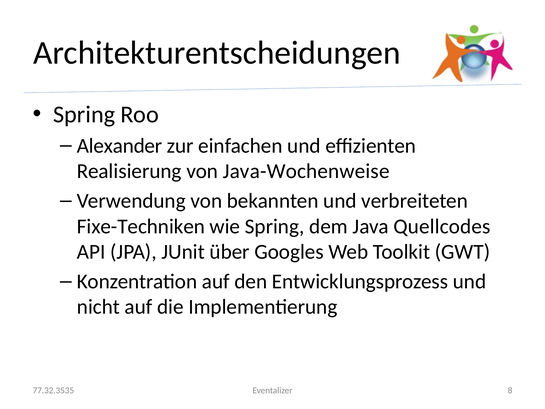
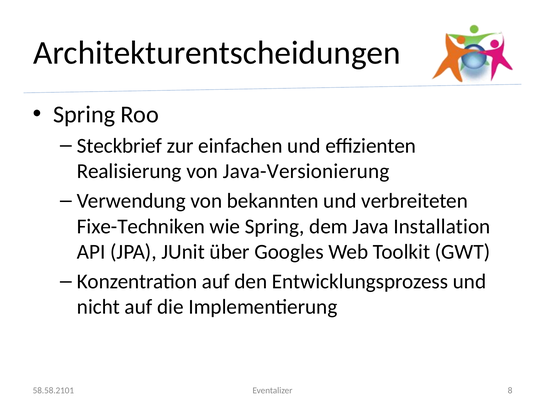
Alexander: Alexander -> Steckbrief
Java-Wochenweise: Java-Wochenweise -> Java-Versionierung
Quellcodes: Quellcodes -> Installation
77.32.3535: 77.32.3535 -> 58.58.2101
